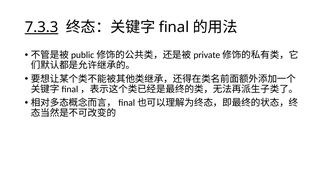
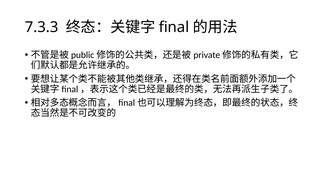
7.3.3 underline: present -> none
